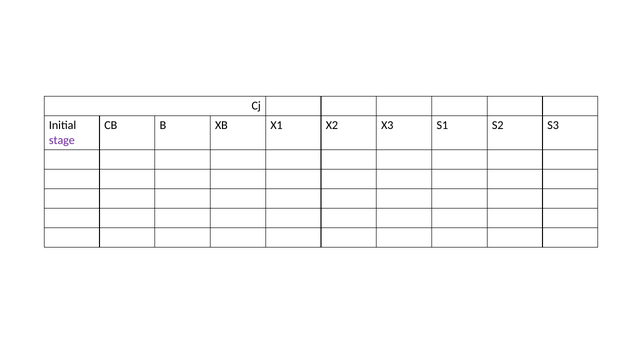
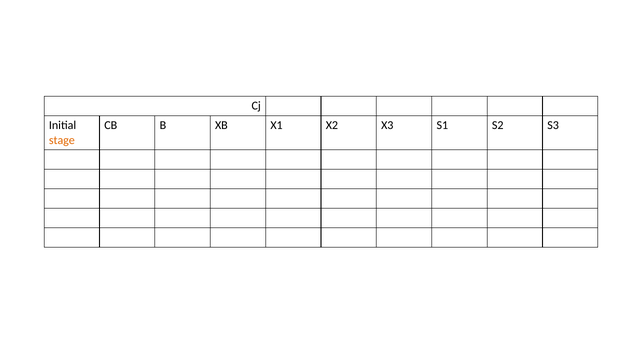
stage colour: purple -> orange
